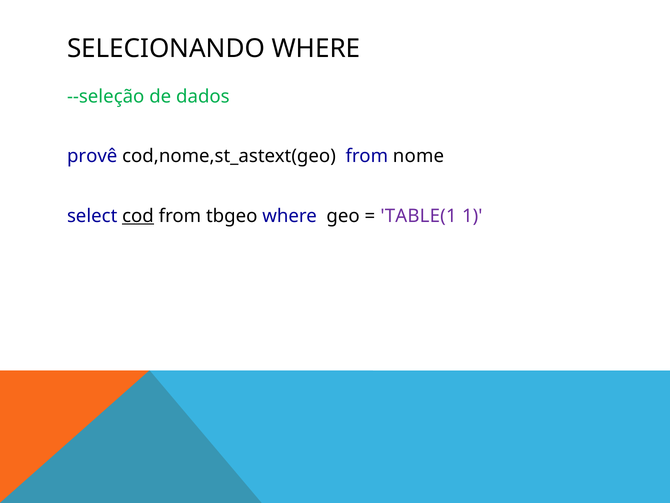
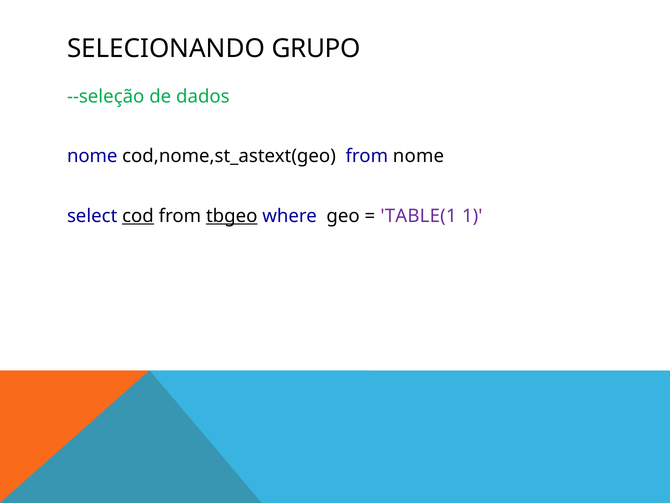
SELECIONANDO WHERE: WHERE -> GRUPO
provê at (92, 156): provê -> nome
tbgeo underline: none -> present
